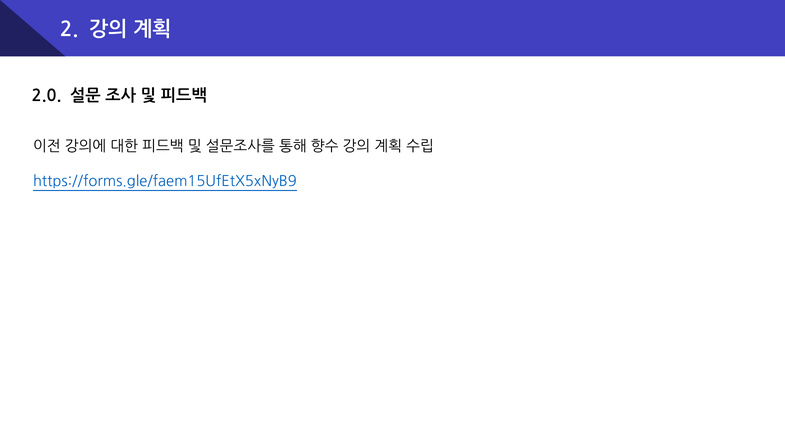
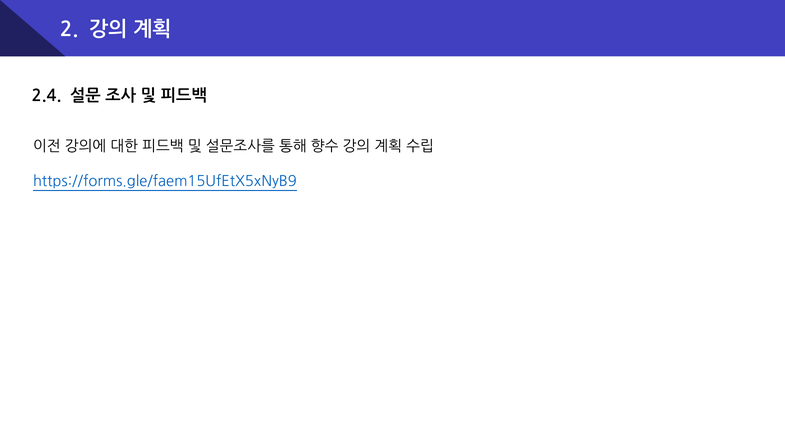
2.0: 2.0 -> 2.4
